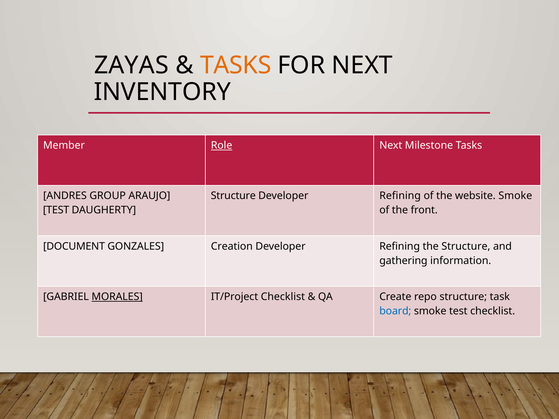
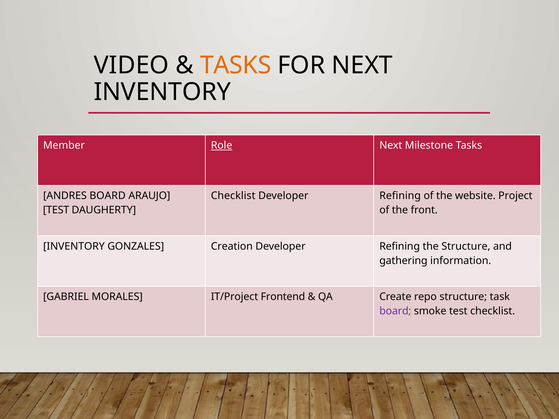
ZAYAS: ZAYAS -> VIDEO
ANDRES GROUP: GROUP -> BOARD
Structure at (233, 196): Structure -> Checklist
website Smoke: Smoke -> Project
DOCUMENT at (74, 246): DOCUMENT -> INVENTORY
MORALES underline: present -> none
IT/Project Checklist: Checklist -> Frontend
board at (395, 311) colour: blue -> purple
